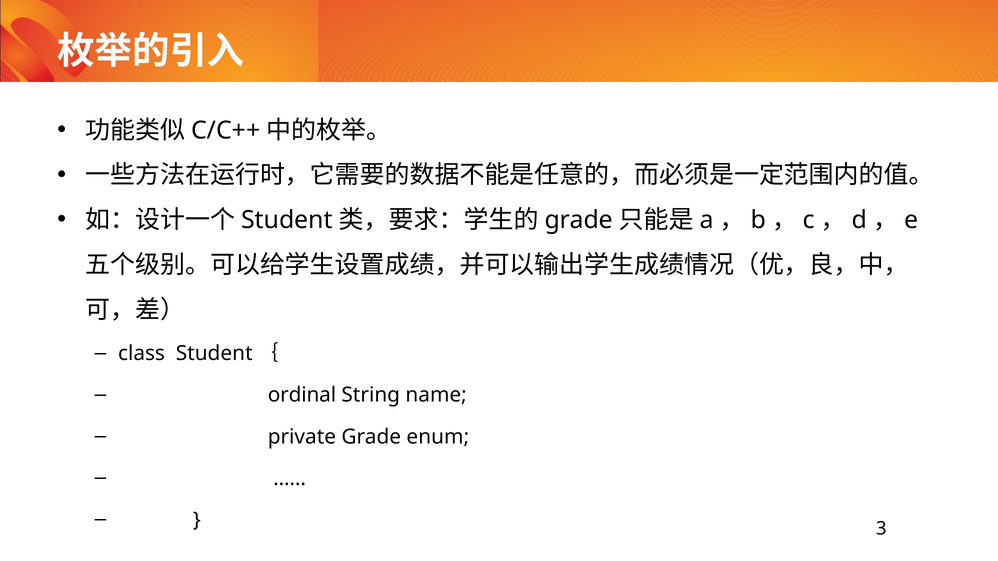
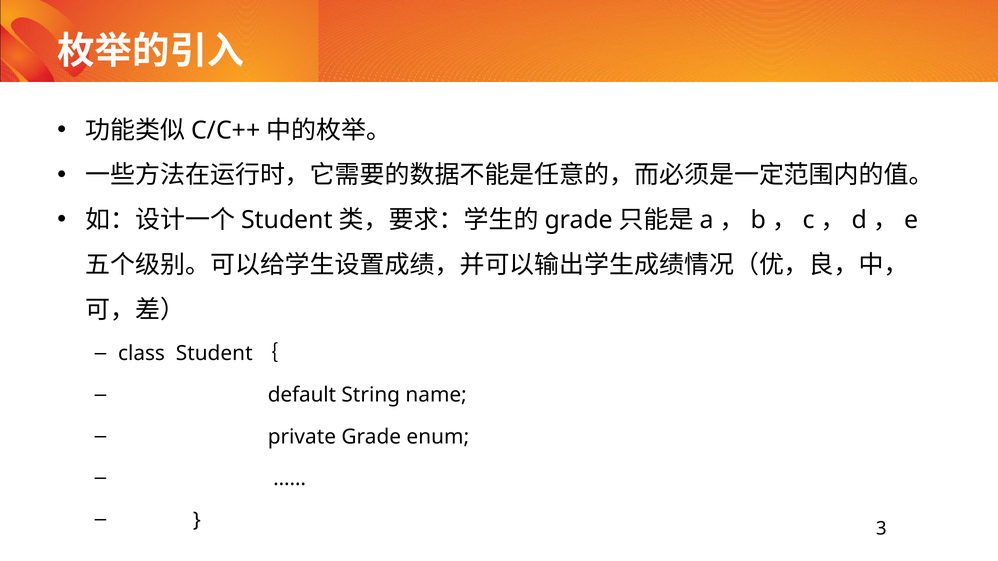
ordinal: ordinal -> default
